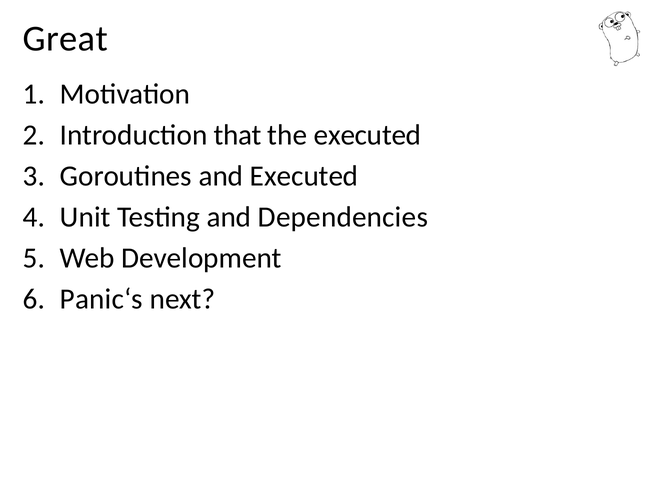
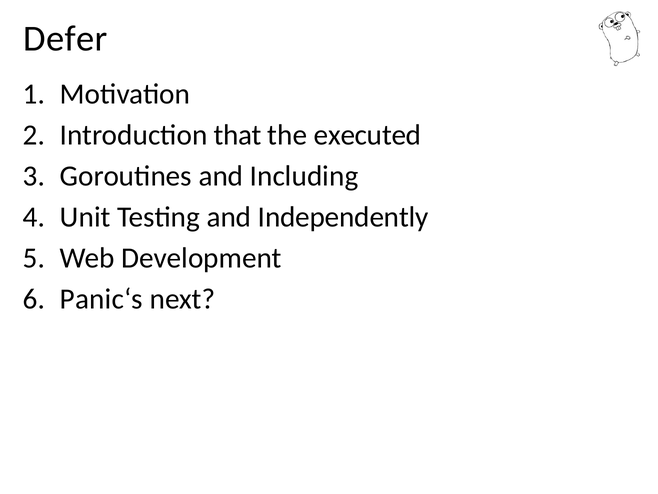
Great: Great -> Defer
and Executed: Executed -> Including
Dependencies: Dependencies -> Independently
